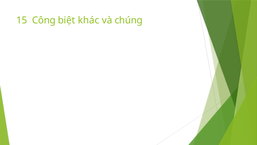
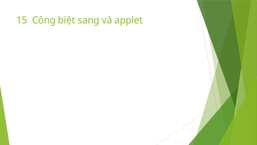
khác: khác -> sang
chúng: chúng -> applet
